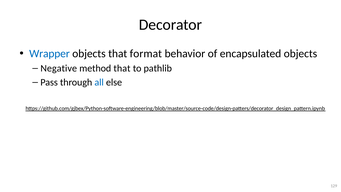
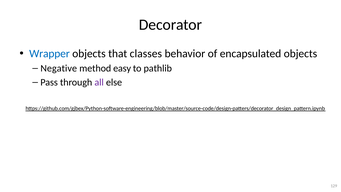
format: format -> classes
method that: that -> easy
all colour: blue -> purple
